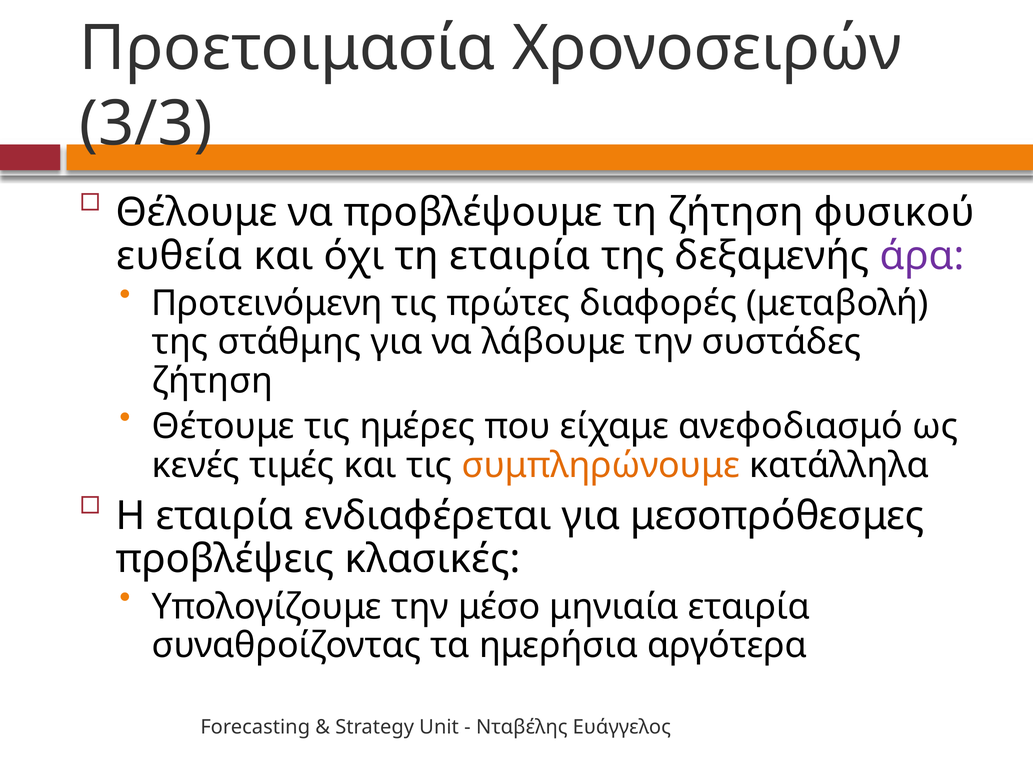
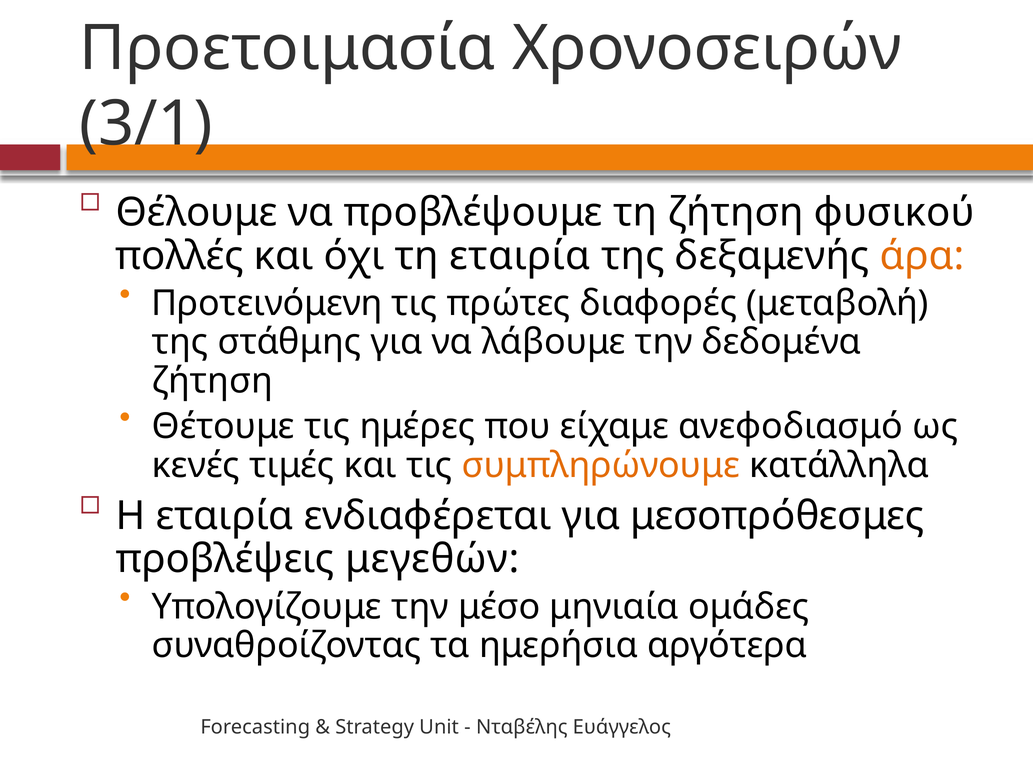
3/3: 3/3 -> 3/1
ευθεία: ευθεία -> πολλές
άρα colour: purple -> orange
συστάδες: συστάδες -> δεδομένα
κλασικές: κλασικές -> μεγεθών
μηνιαία εταιρία: εταιρία -> ομάδες
